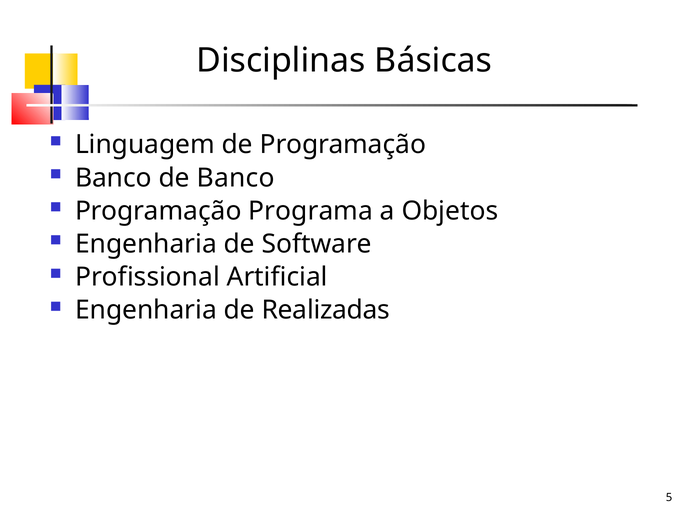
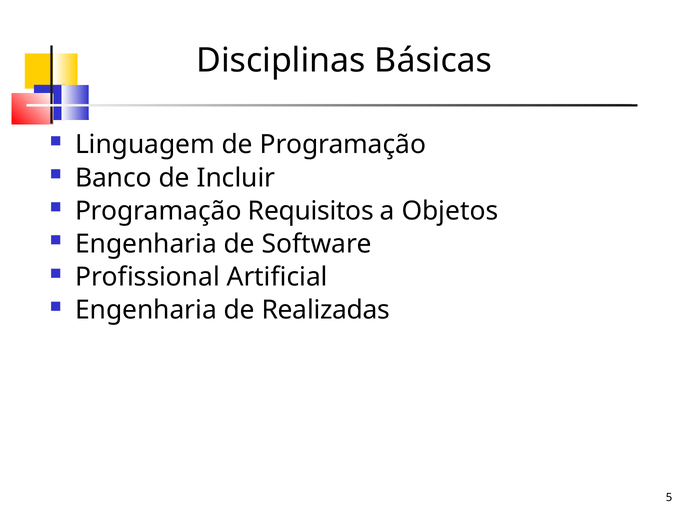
de Banco: Banco -> Incluir
Programa: Programa -> Requisitos
